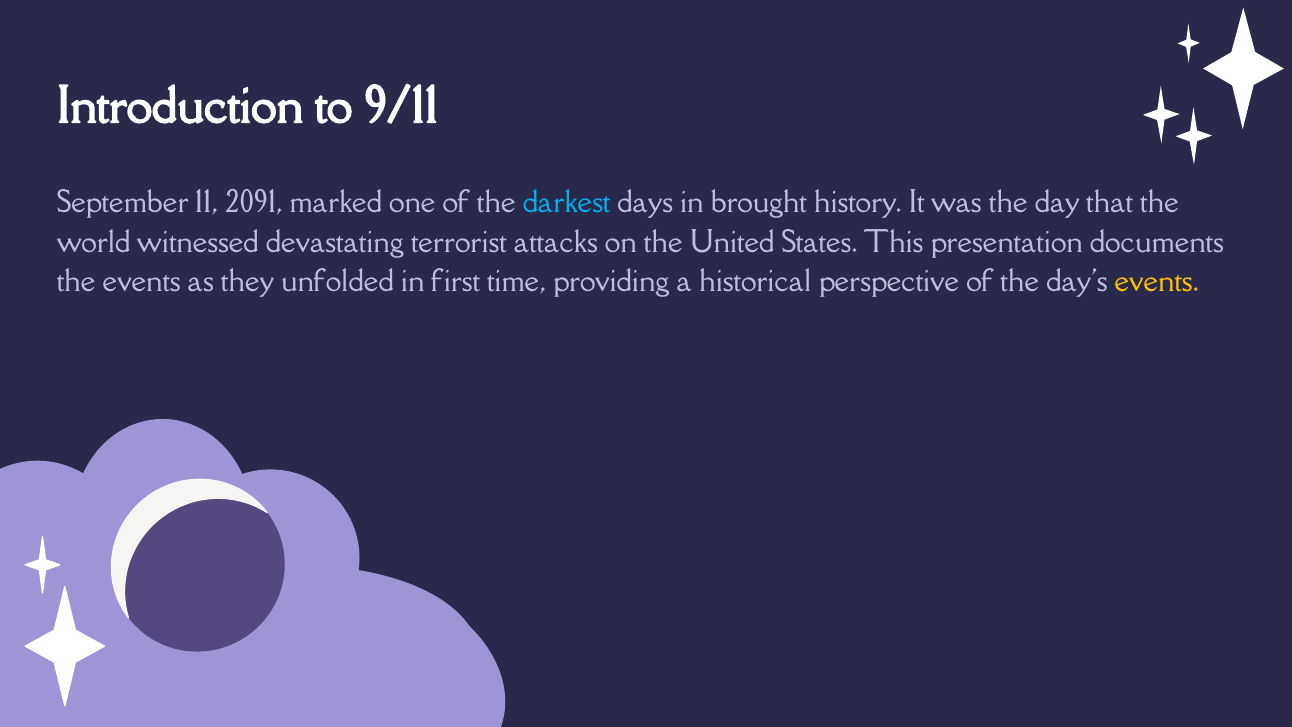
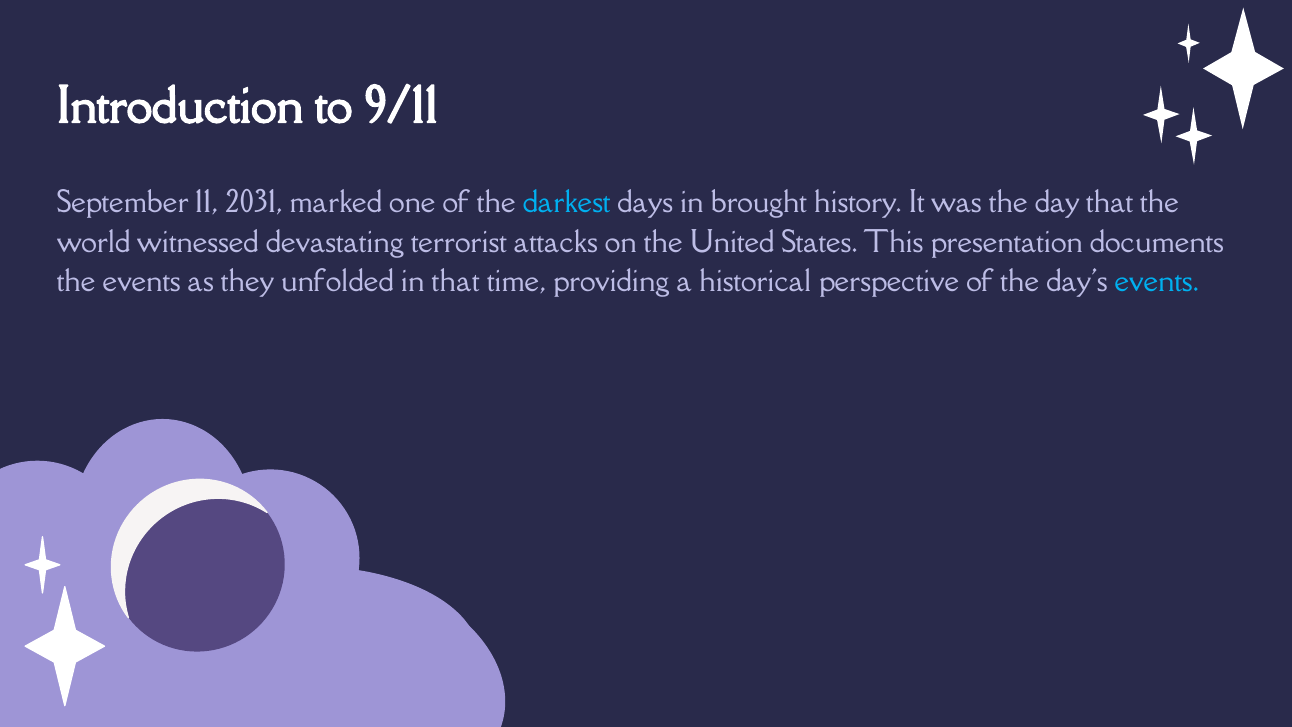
2091: 2091 -> 2031
in first: first -> that
events at (1157, 282) colour: yellow -> light blue
